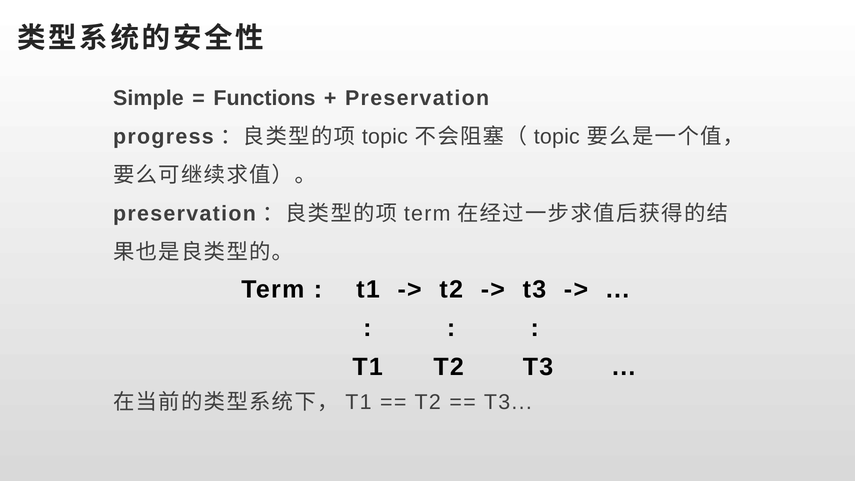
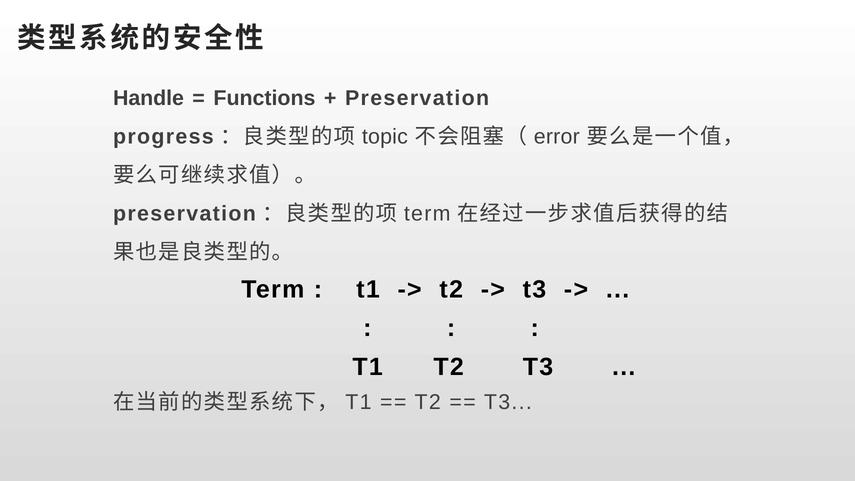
Simple: Simple -> Handle
topic at (557, 137): topic -> error
